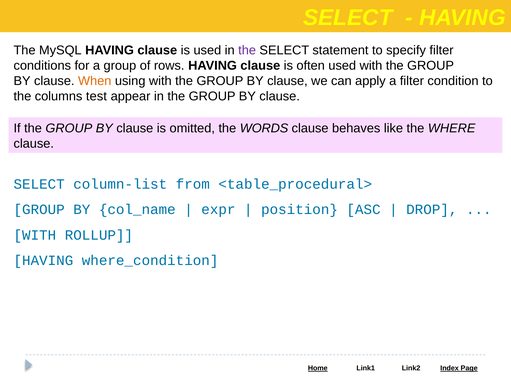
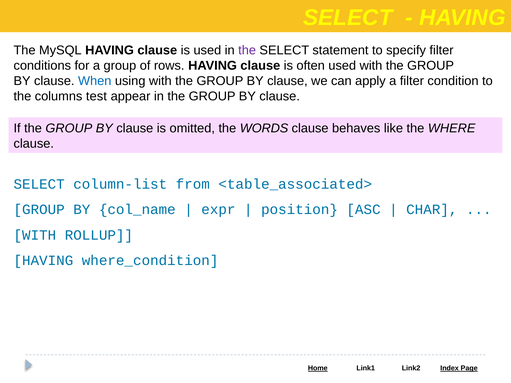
When colour: orange -> blue
<table_procedural>: <table_procedural> -> <table_associated>
DROP: DROP -> CHAR
